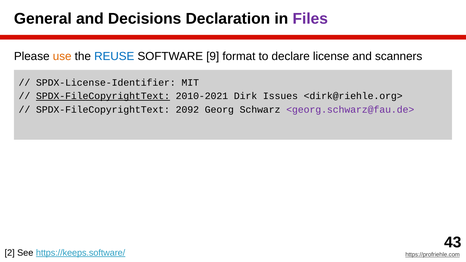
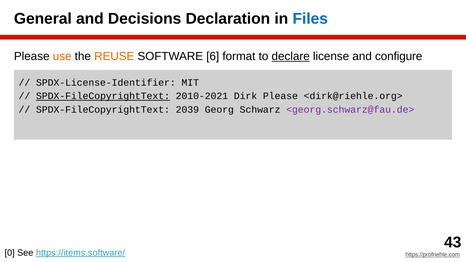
Files colour: purple -> blue
REUSE colour: blue -> orange
9: 9 -> 6
declare underline: none -> present
scanners: scanners -> configure
Dirk Issues: Issues -> Please
2092: 2092 -> 2039
2: 2 -> 0
https://keeps.software/: https://keeps.software/ -> https://items.software/
